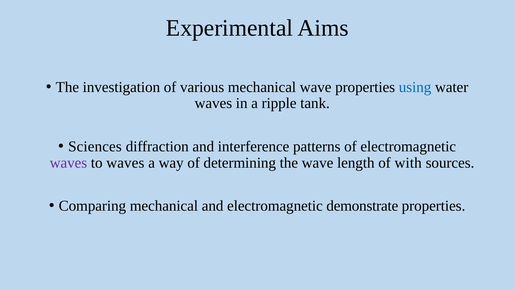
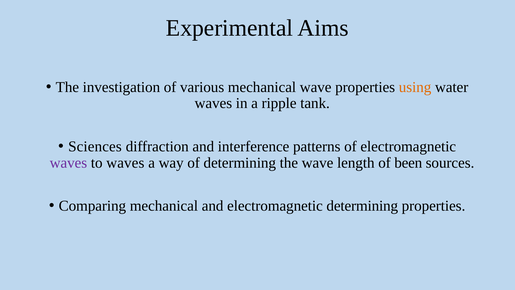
using colour: blue -> orange
with: with -> been
electromagnetic demonstrate: demonstrate -> determining
